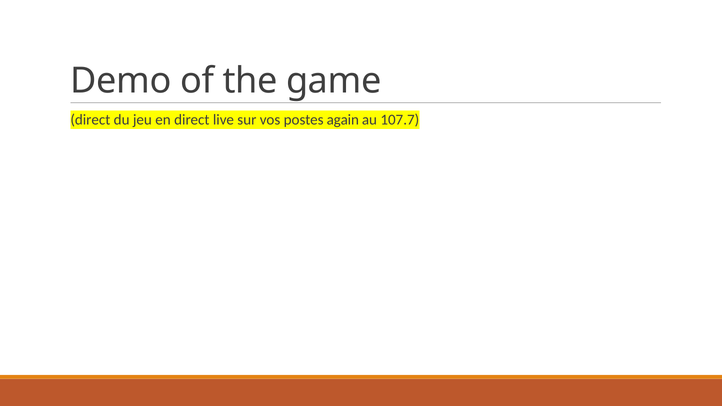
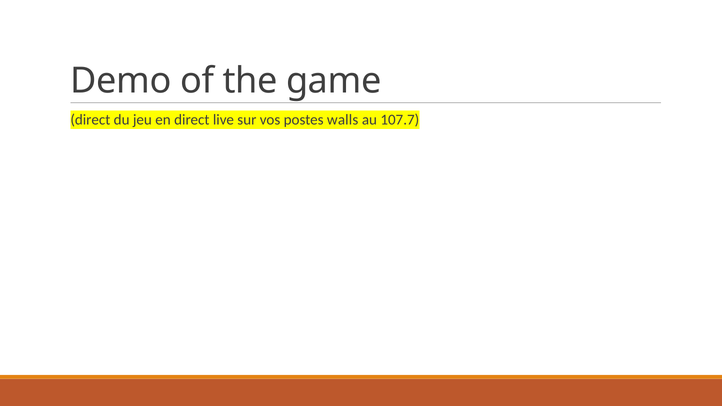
again: again -> walls
